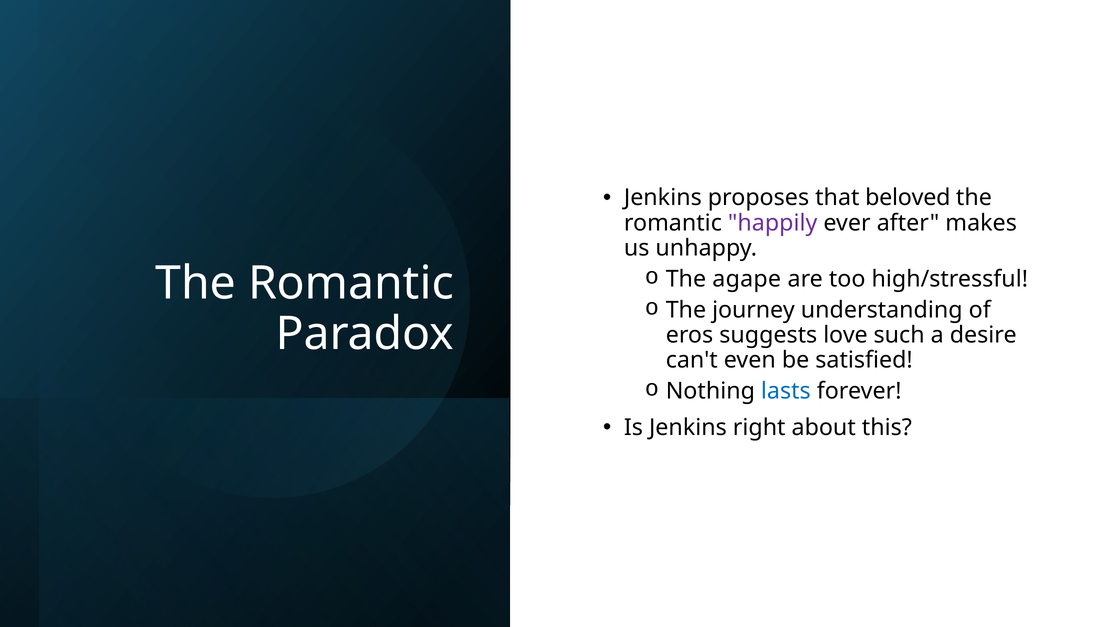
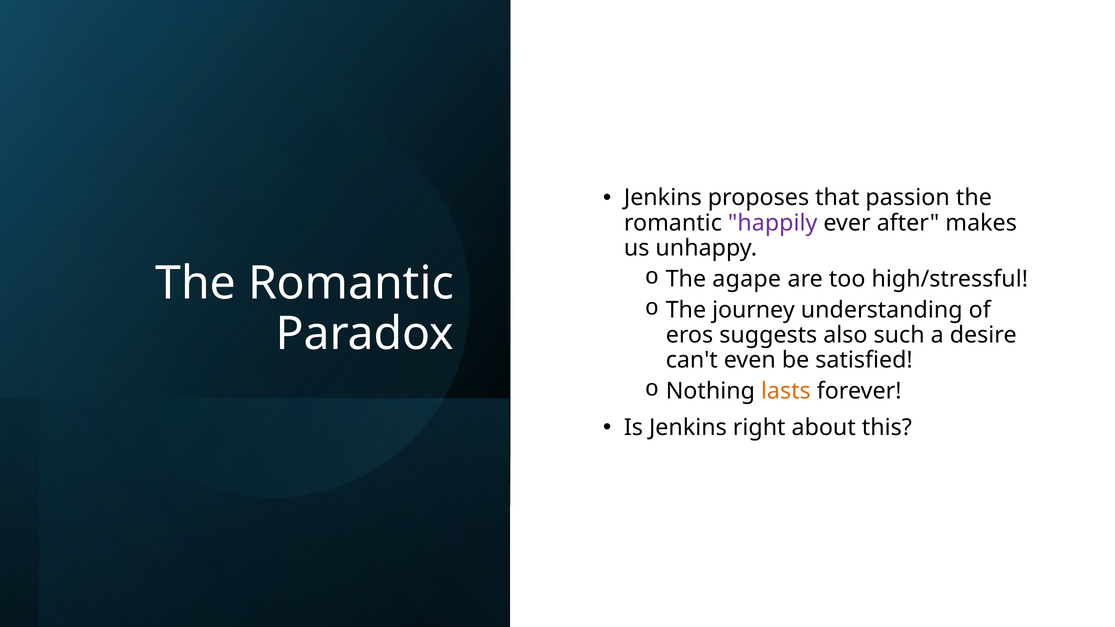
beloved: beloved -> passion
love: love -> also
lasts colour: blue -> orange
